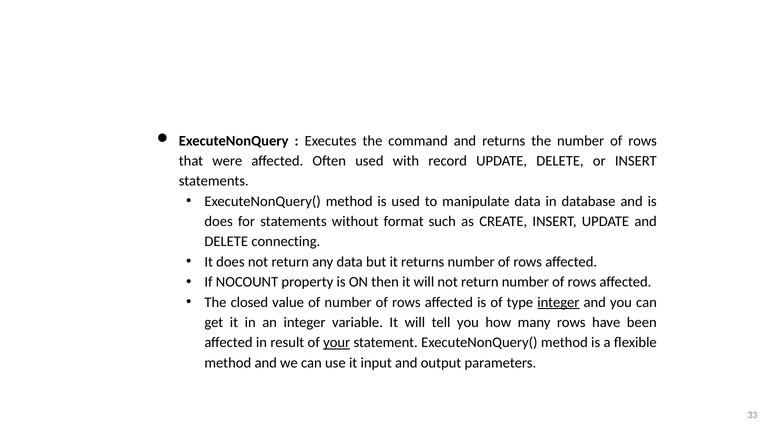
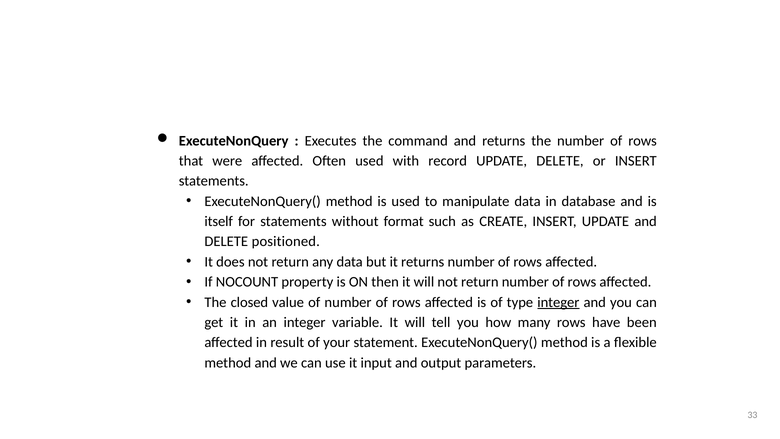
does at (219, 221): does -> itself
connecting: connecting -> positioned
your underline: present -> none
